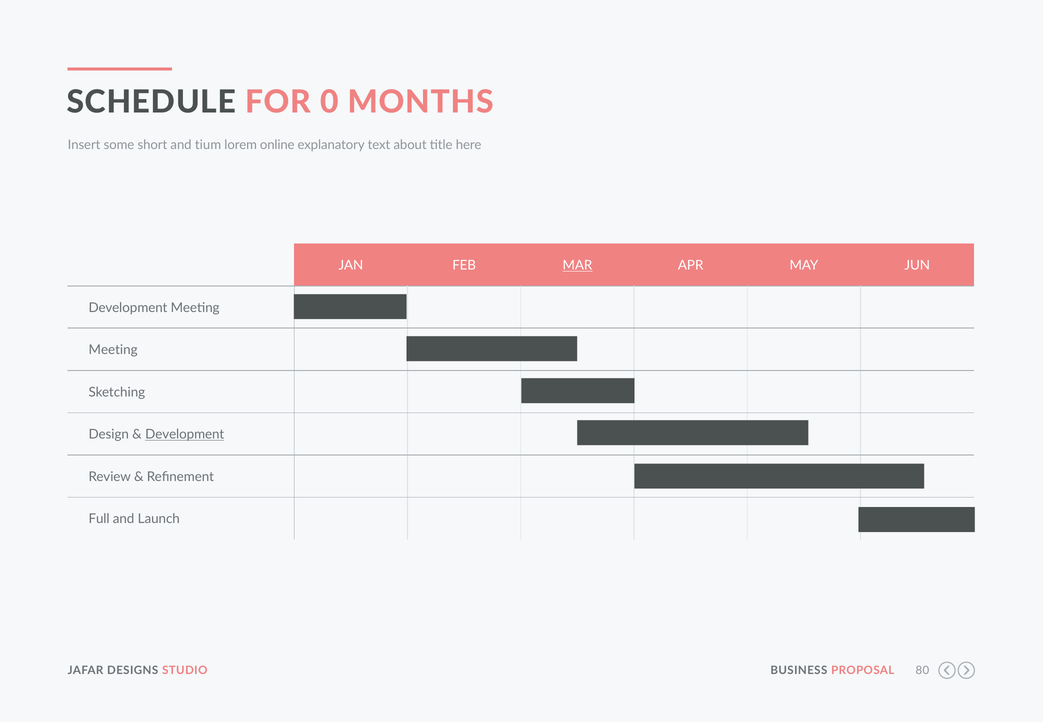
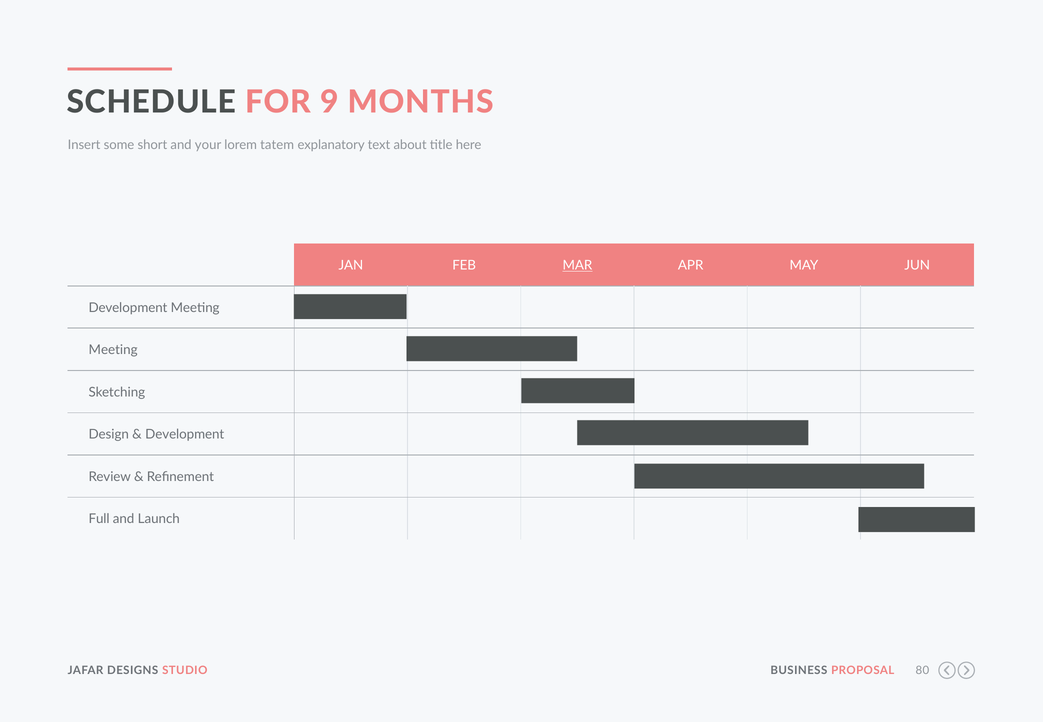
0: 0 -> 9
tium: tium -> your
online: online -> tatem
Development at (185, 435) underline: present -> none
